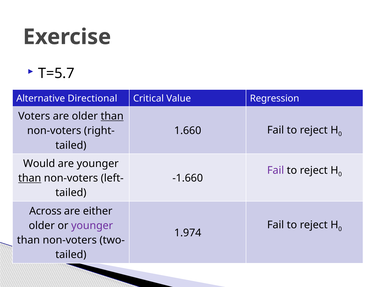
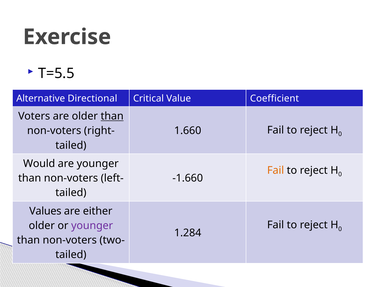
T=5.7: T=5.7 -> T=5.5
Regression: Regression -> Coefficient
Fail at (276, 170) colour: purple -> orange
than at (30, 178) underline: present -> none
Across: Across -> Values
1.974: 1.974 -> 1.284
